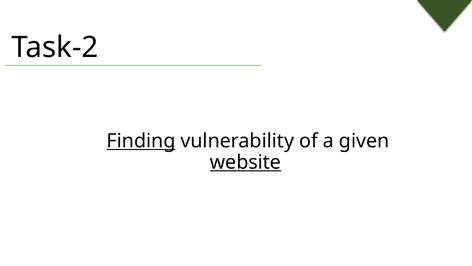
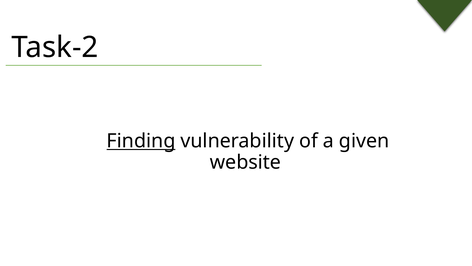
website underline: present -> none
